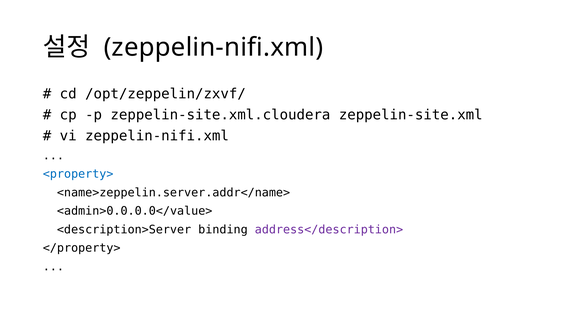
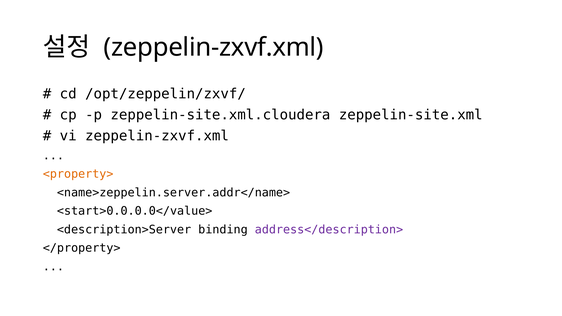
zeppelin-nifi.xml at (213, 47): zeppelin-nifi.xml -> zeppelin-zxvf.xml
vi zeppelin-nifi.xml: zeppelin-nifi.xml -> zeppelin-zxvf.xml
<property> colour: blue -> orange
<admin>0.0.0.0</value>: <admin>0.0.0.0</value> -> <start>0.0.0.0</value>
